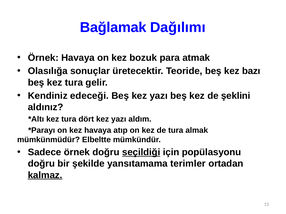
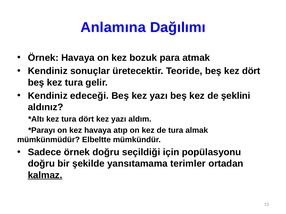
Bağlamak: Bağlamak -> Anlamına
Olasılığa at (48, 71): Olasılığa -> Kendiniz
kez bazı: bazı -> dört
seçildiği underline: present -> none
